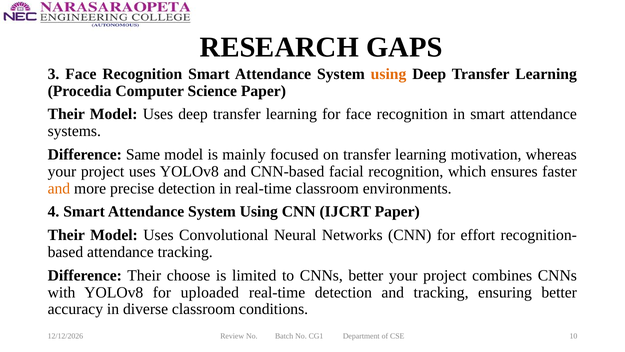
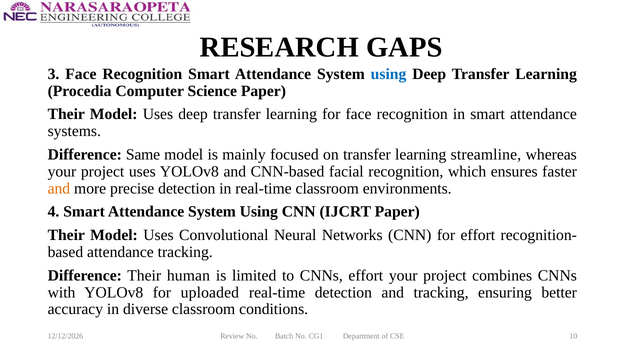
using at (389, 74) colour: orange -> blue
motivation: motivation -> streamline
choose: choose -> human
CNNs better: better -> effort
